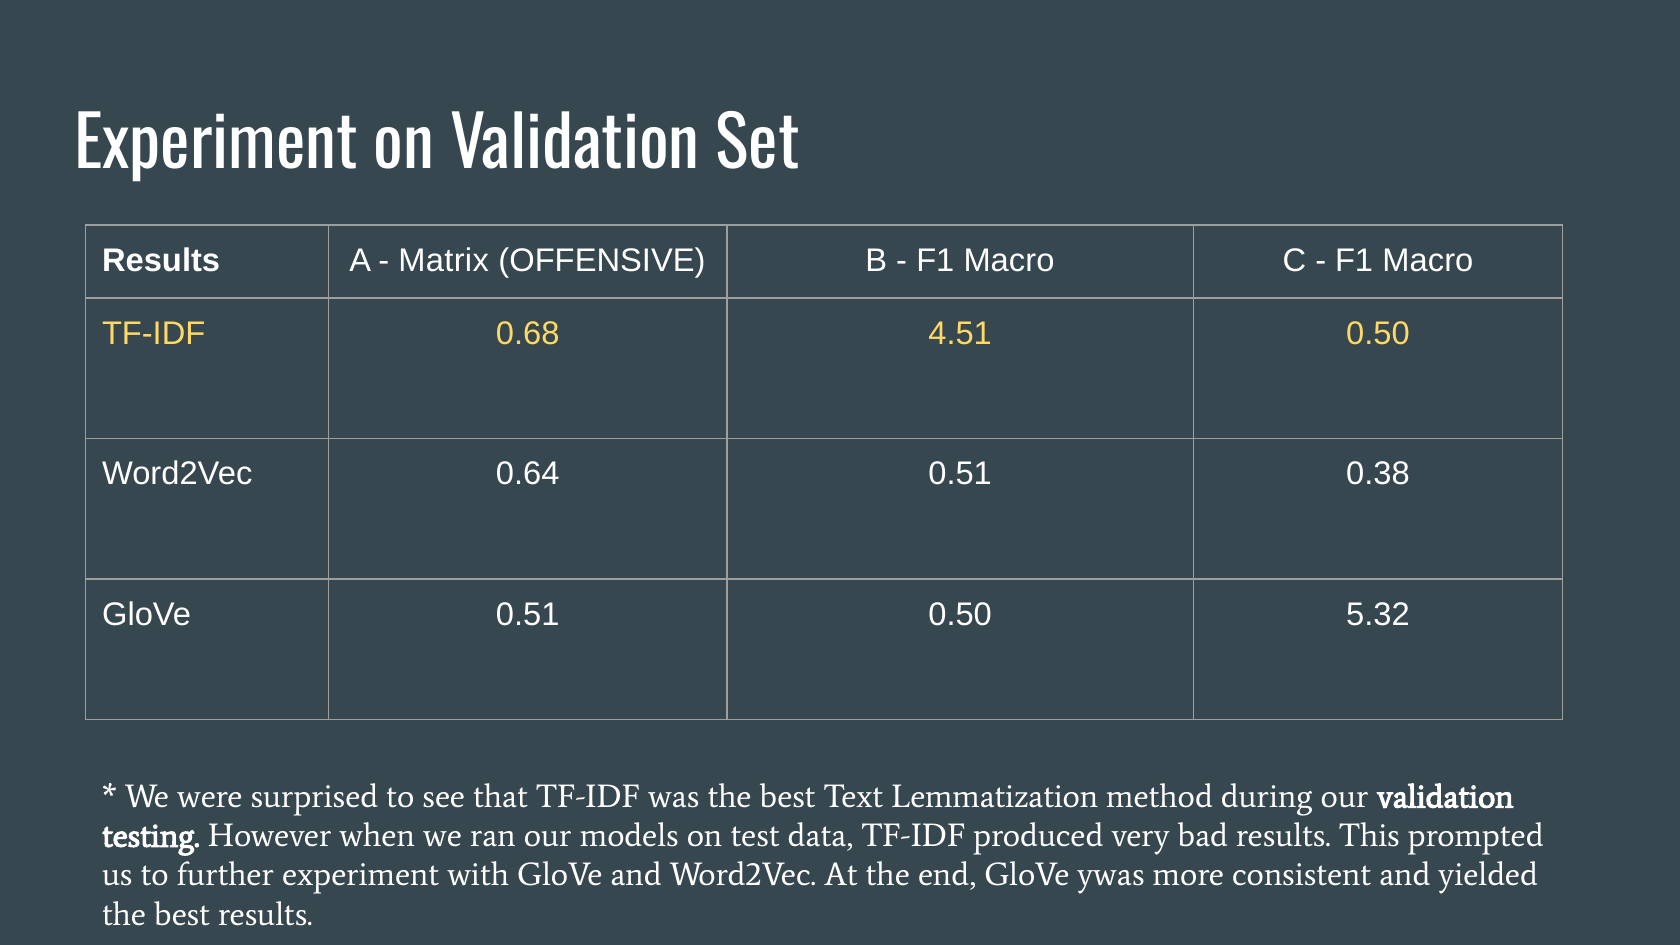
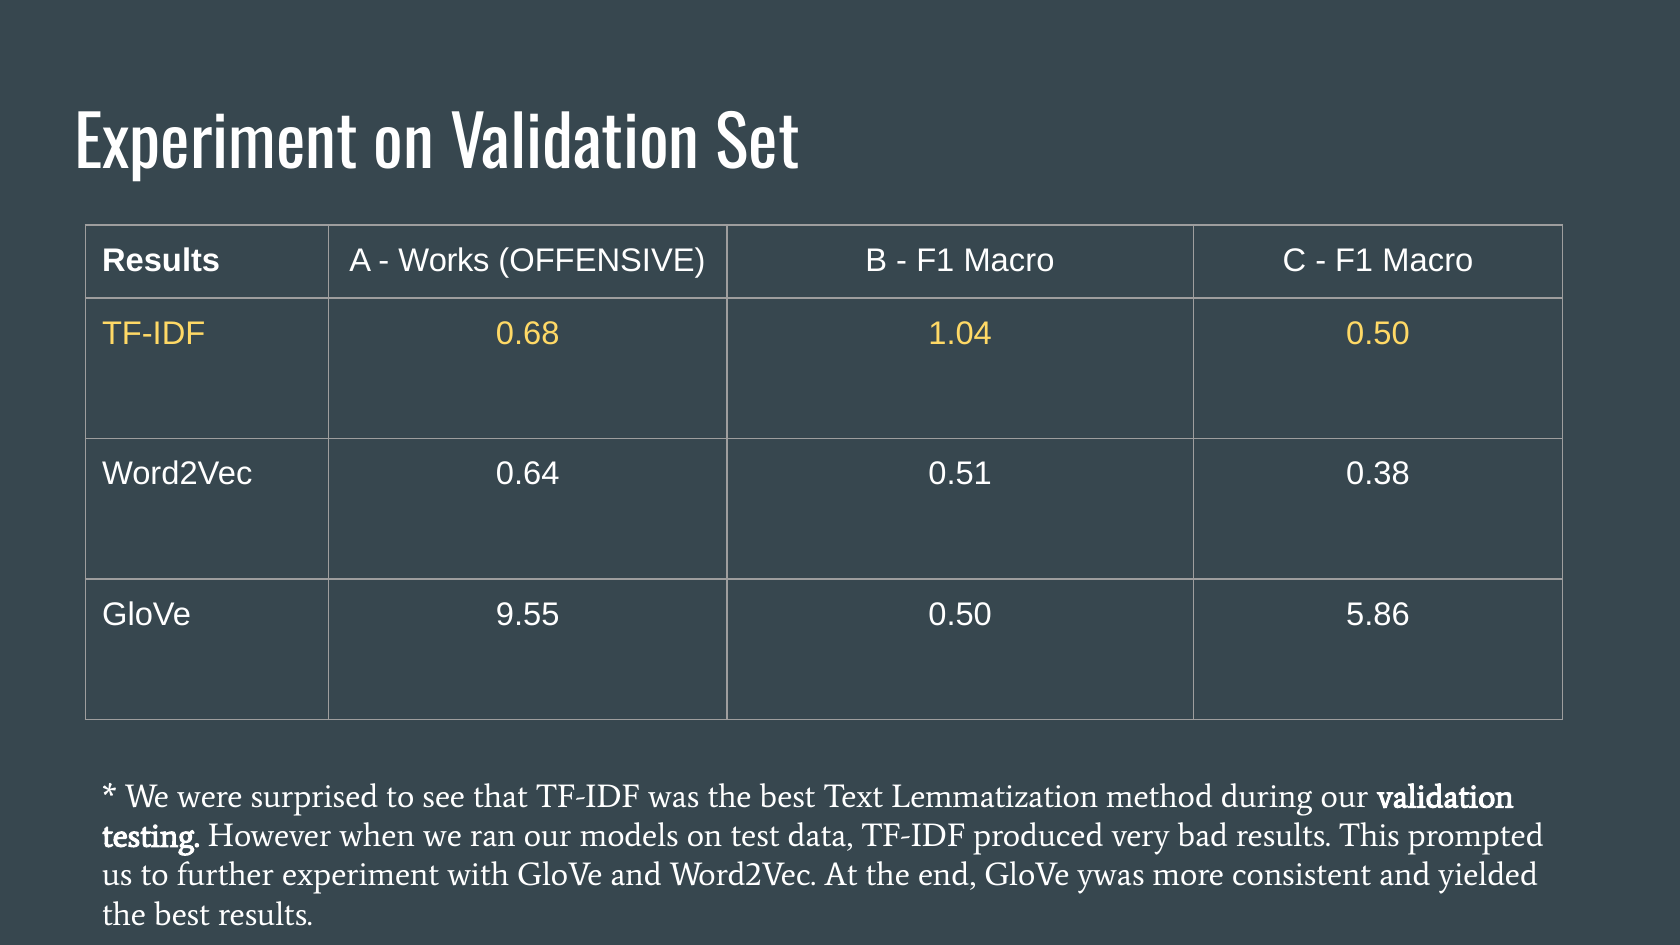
Matrix: Matrix -> Works
4.51: 4.51 -> 1.04
GloVe 0.51: 0.51 -> 9.55
5.32: 5.32 -> 5.86
